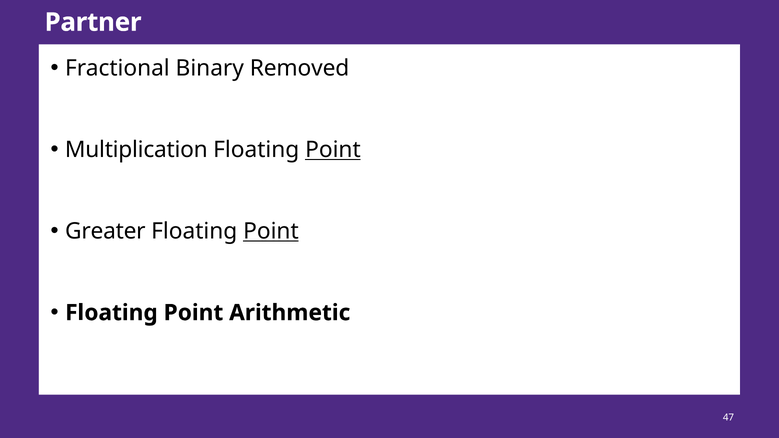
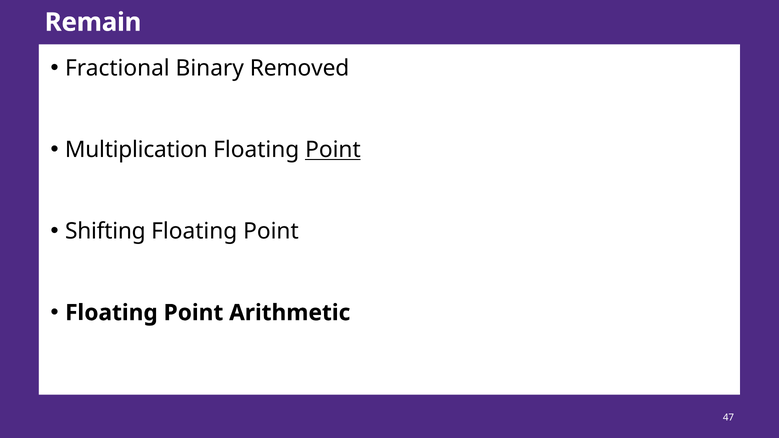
Partner: Partner -> Remain
Greater: Greater -> Shifting
Point at (271, 231) underline: present -> none
